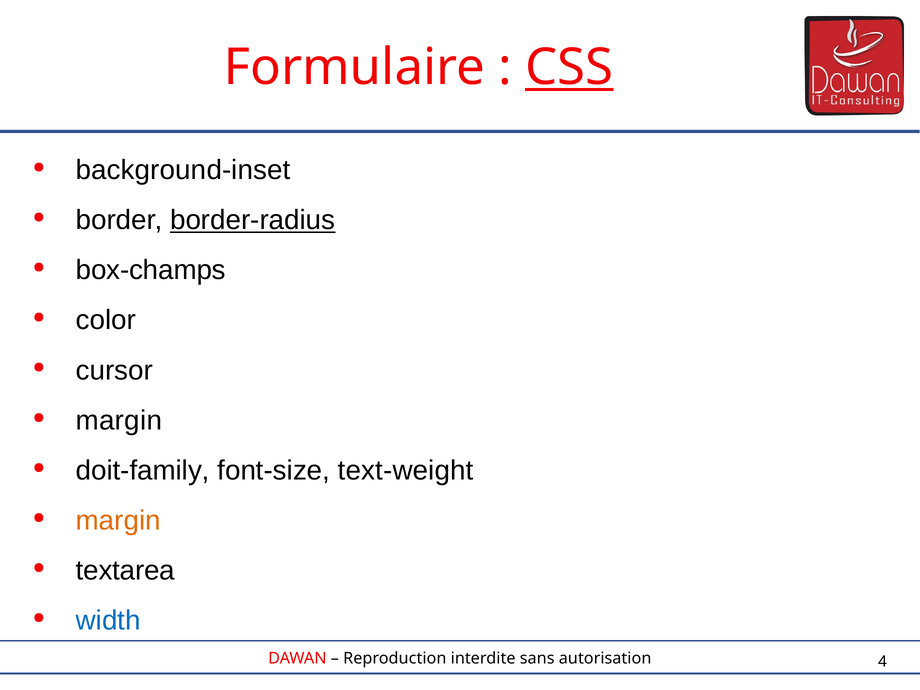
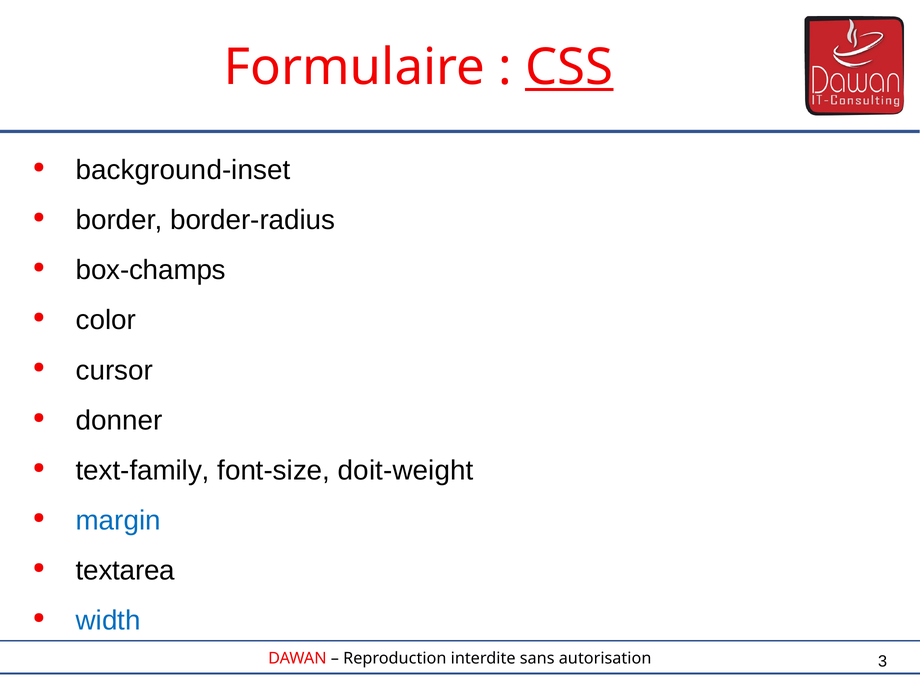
border-radius underline: present -> none
margin at (119, 420): margin -> donner
doit-family: doit-family -> text-family
text-weight: text-weight -> doit-weight
margin at (118, 520) colour: orange -> blue
4: 4 -> 3
